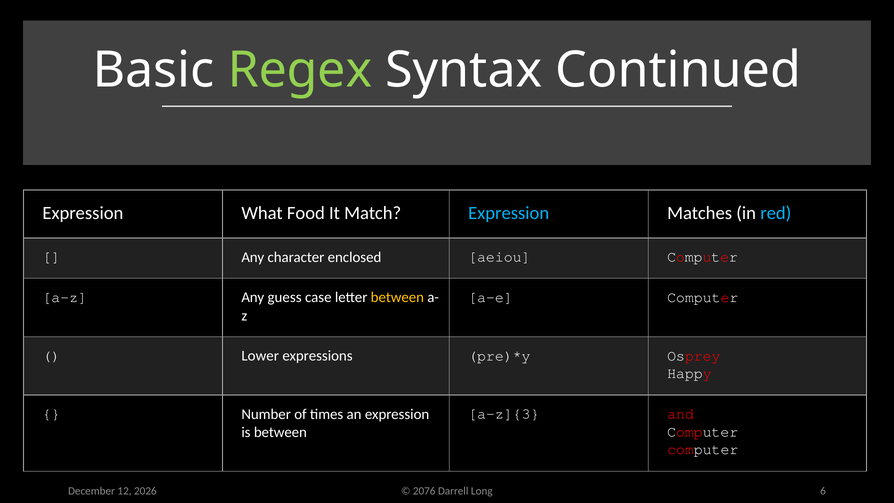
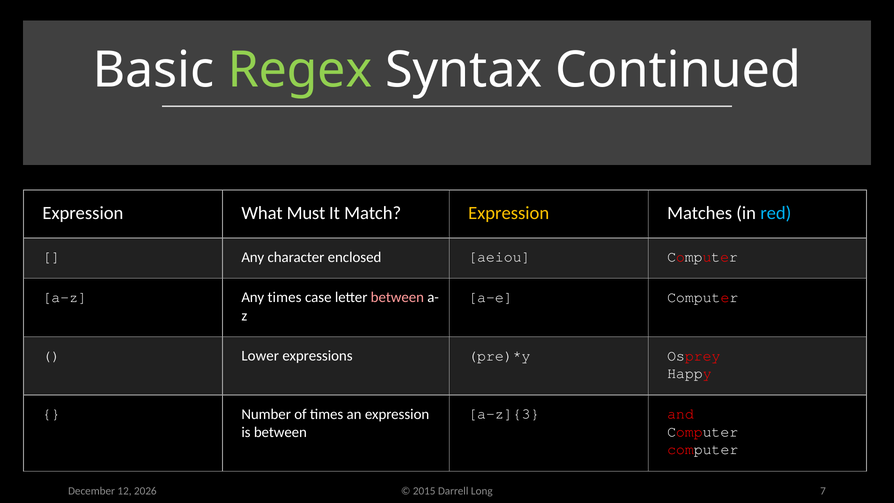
Food: Food -> Must
Expression at (509, 213) colour: light blue -> yellow
Any guess: guess -> times
between at (397, 297) colour: yellow -> pink
2076: 2076 -> 2015
6: 6 -> 7
